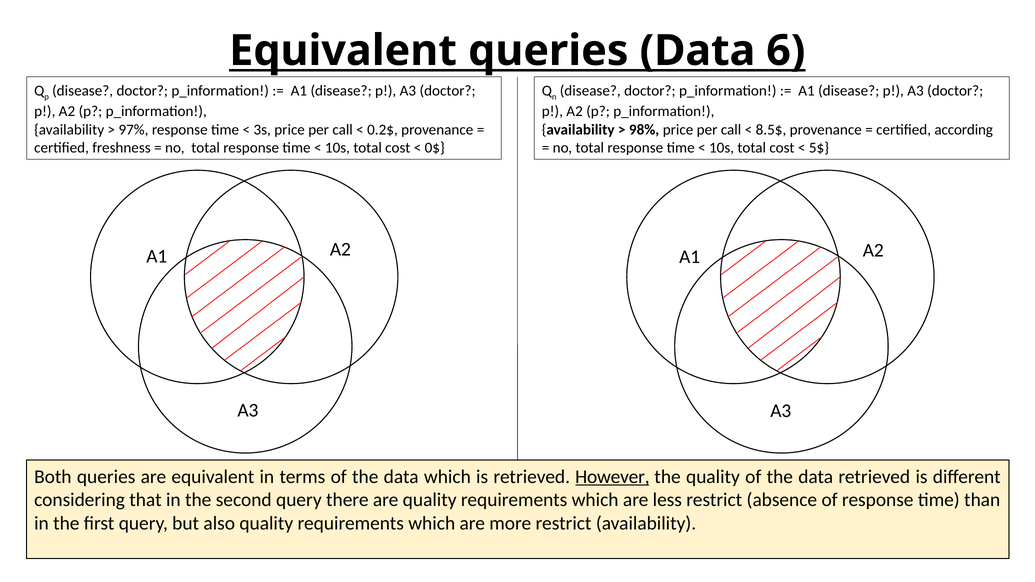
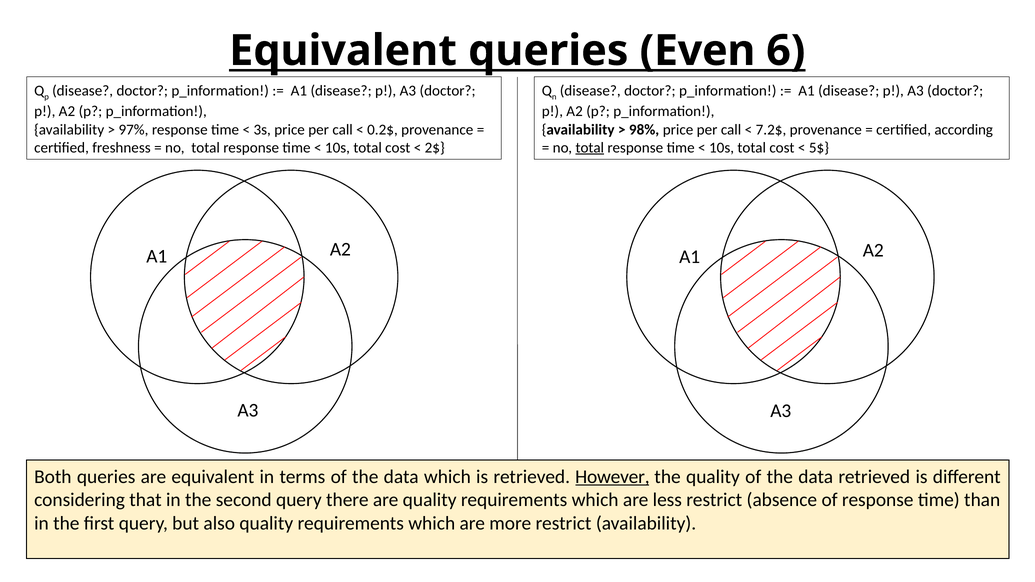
queries Data: Data -> Even
8.5$: 8.5$ -> 7.2$
0$: 0$ -> 2$
total at (590, 148) underline: none -> present
